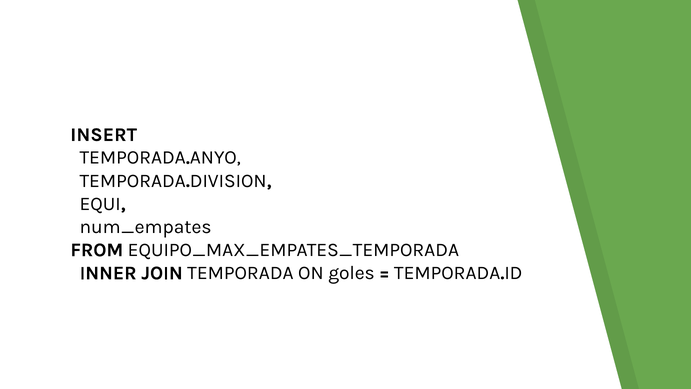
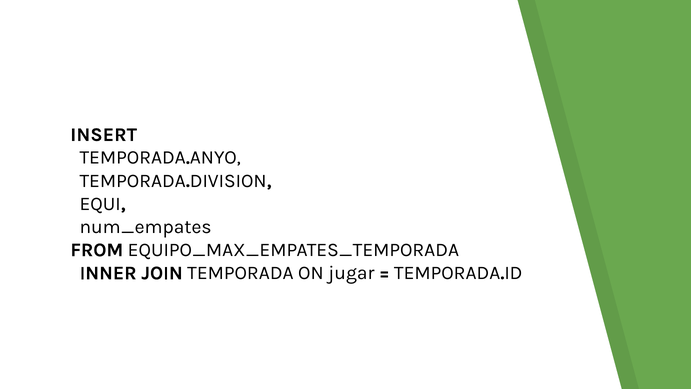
goles: goles -> jugar
